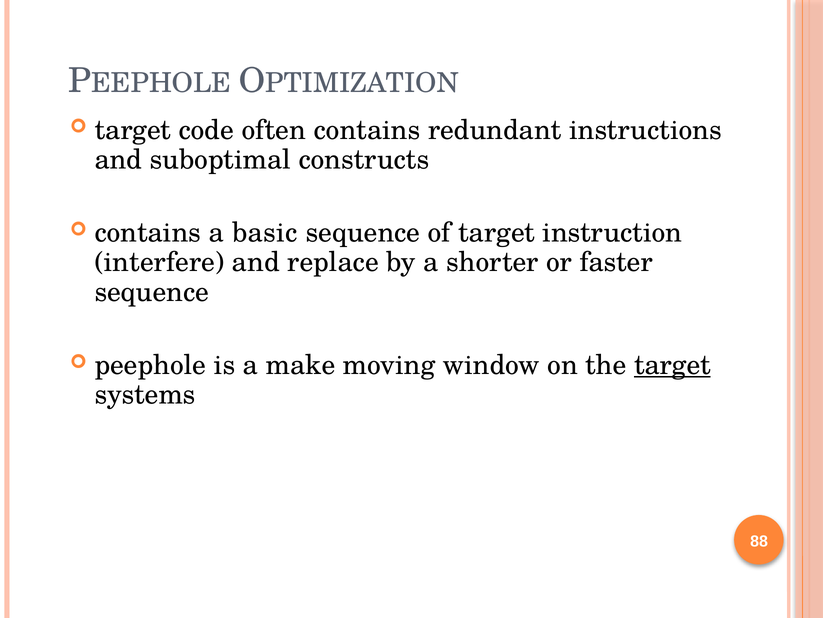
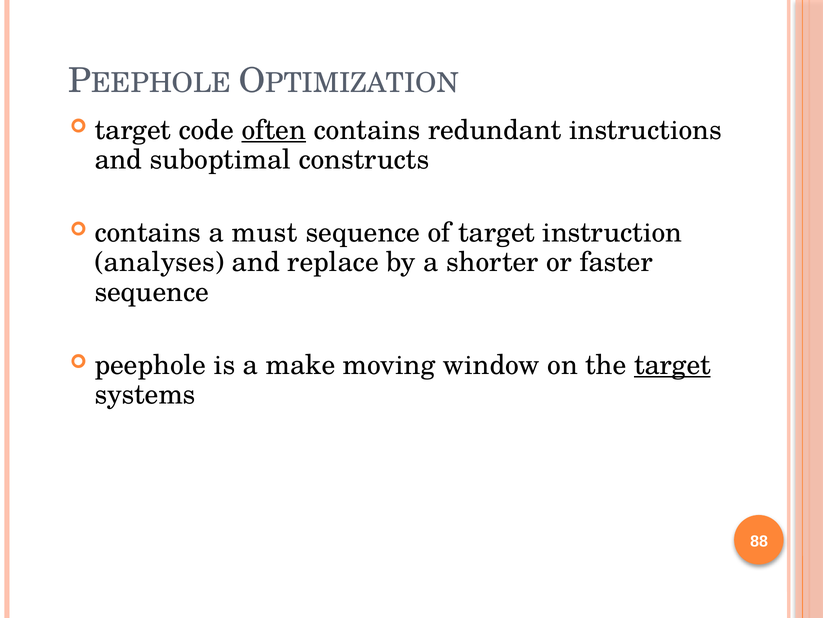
often underline: none -> present
basic: basic -> must
interfere: interfere -> analyses
